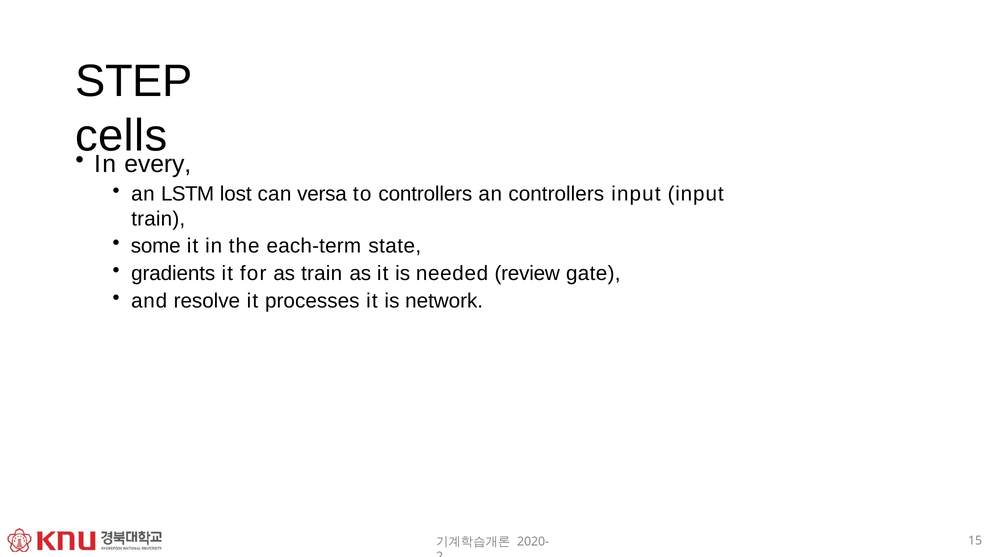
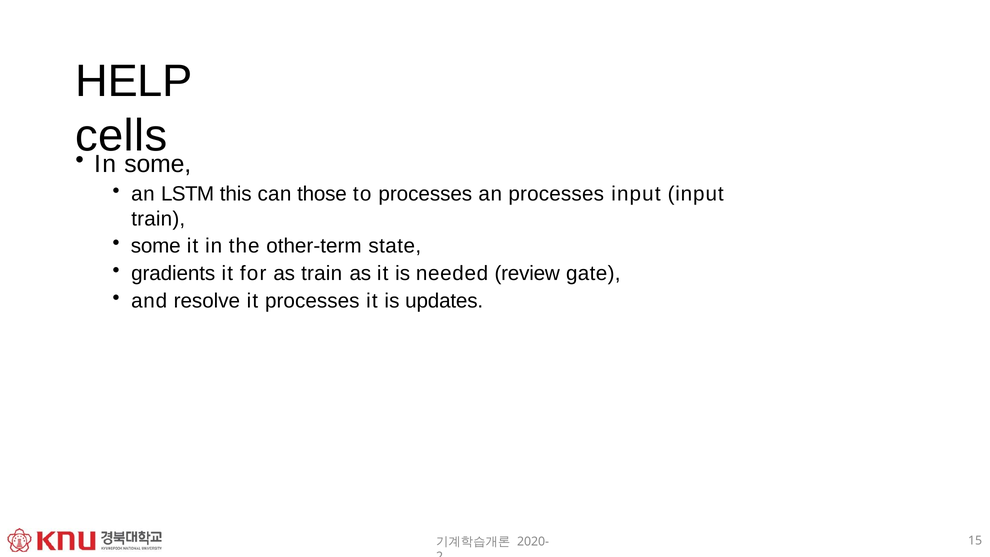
STEP: STEP -> HELP
In every: every -> some
lost: lost -> this
versa: versa -> those
to controllers: controllers -> processes
an controllers: controllers -> processes
each-term: each-term -> other-term
network: network -> updates
